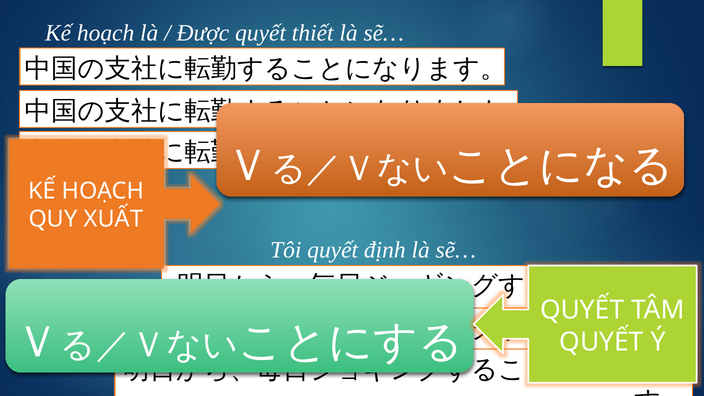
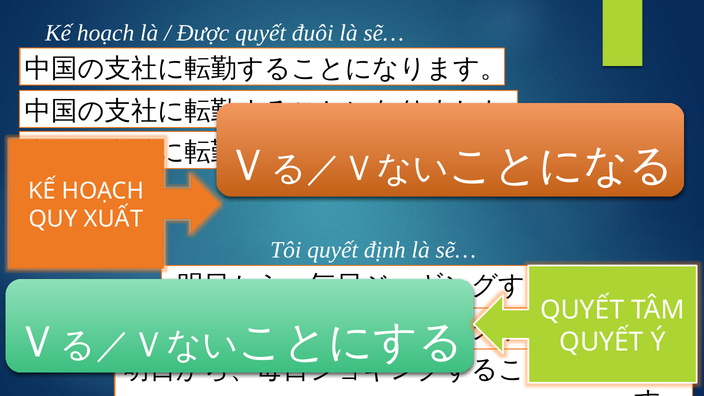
thiết: thiết -> đuôi
